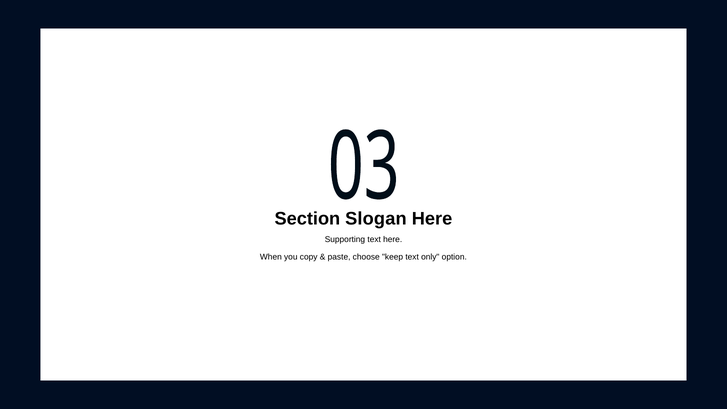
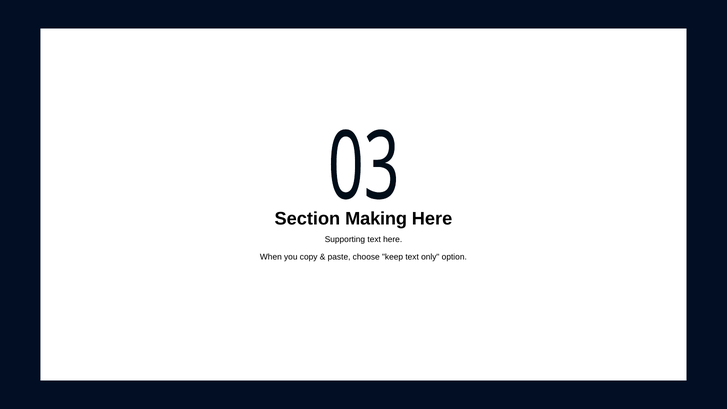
Slogan: Slogan -> Making
